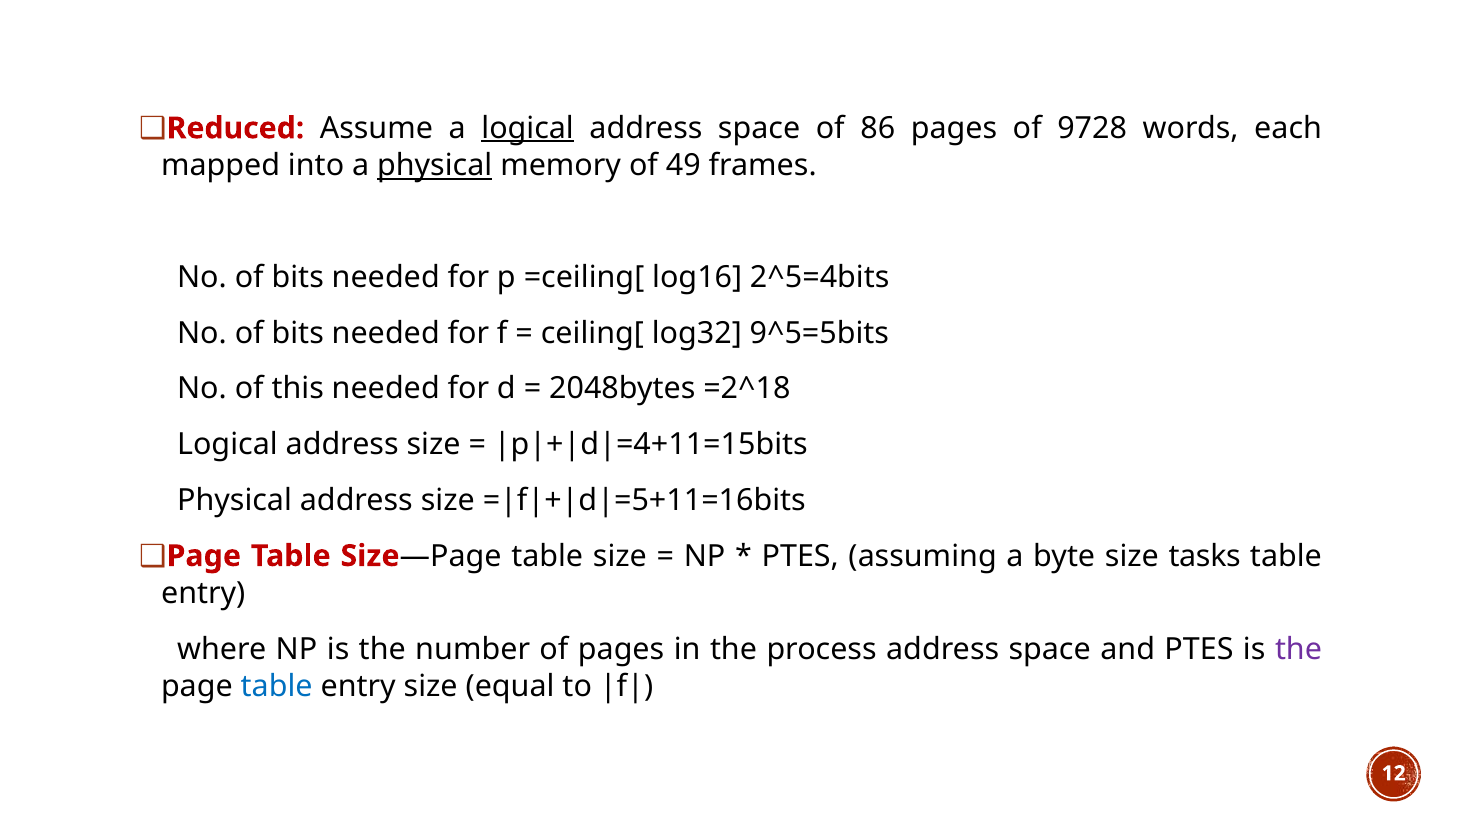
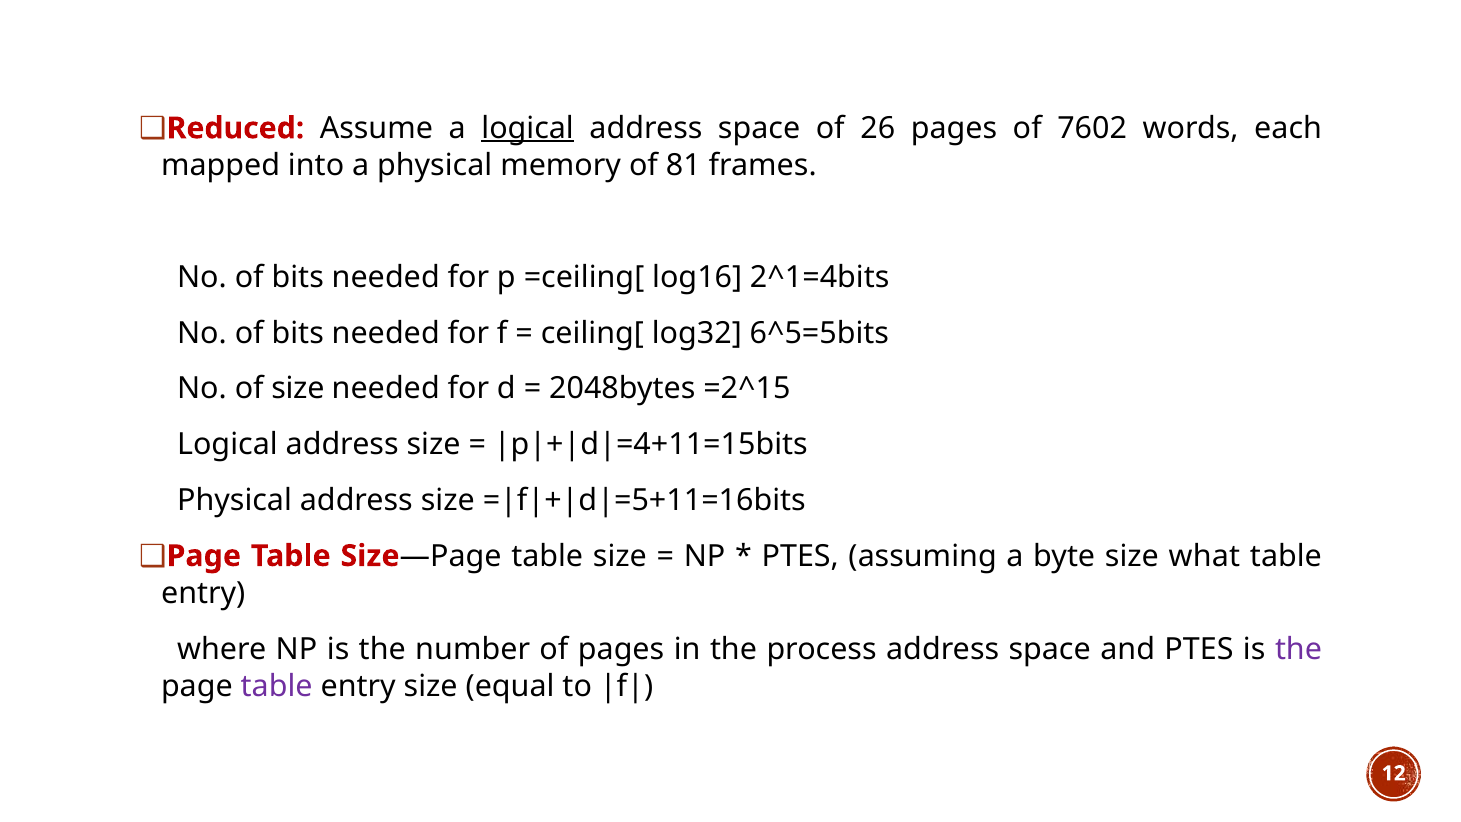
86: 86 -> 26
9728: 9728 -> 7602
physical at (435, 166) underline: present -> none
49: 49 -> 81
2^5=4bits: 2^5=4bits -> 2^1=4bits
9^5=5bits: 9^5=5bits -> 6^5=5bits
of this: this -> size
=2^18: =2^18 -> =2^15
tasks: tasks -> what
table at (277, 687) colour: blue -> purple
